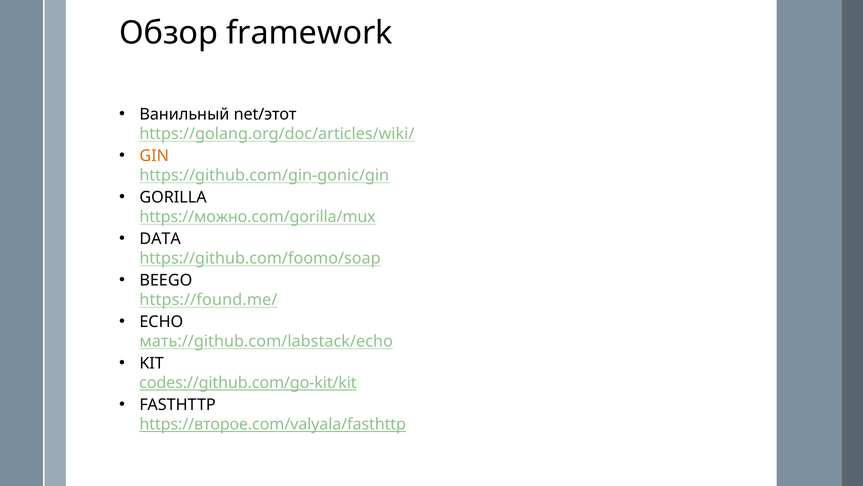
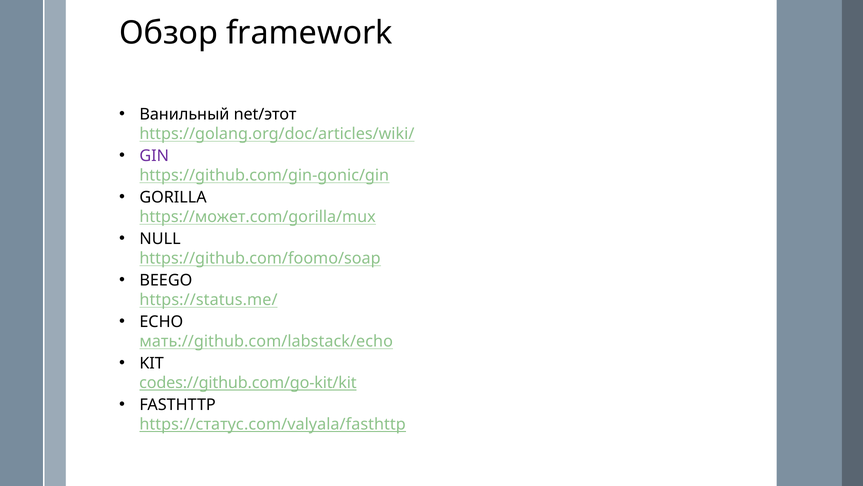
GIN colour: orange -> purple
https://можно.com/gorilla/mux: https://можно.com/gorilla/mux -> https://может.com/gorilla/mux
DATA: DATA -> NULL
https://found.me/: https://found.me/ -> https://status.me/
https://второе.com/valyala/fasthttp: https://второе.com/valyala/fasthttp -> https://статус.com/valyala/fasthttp
